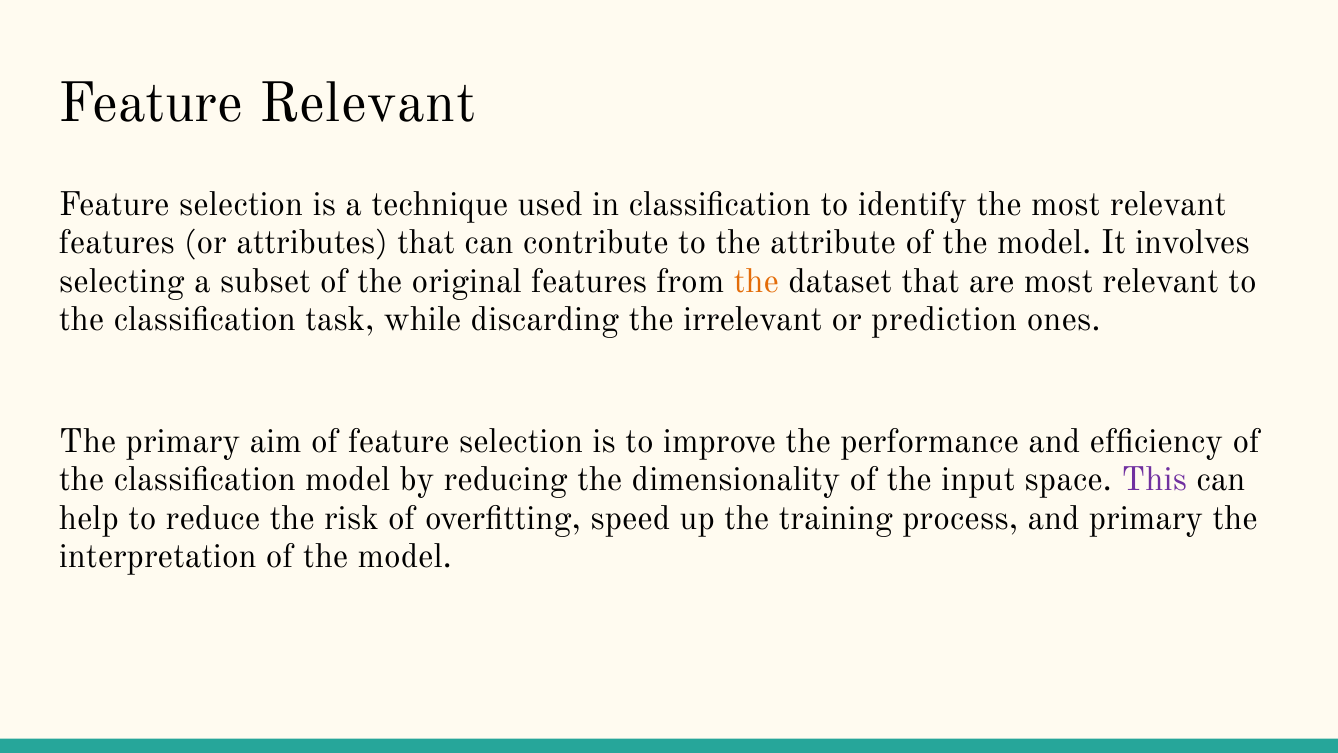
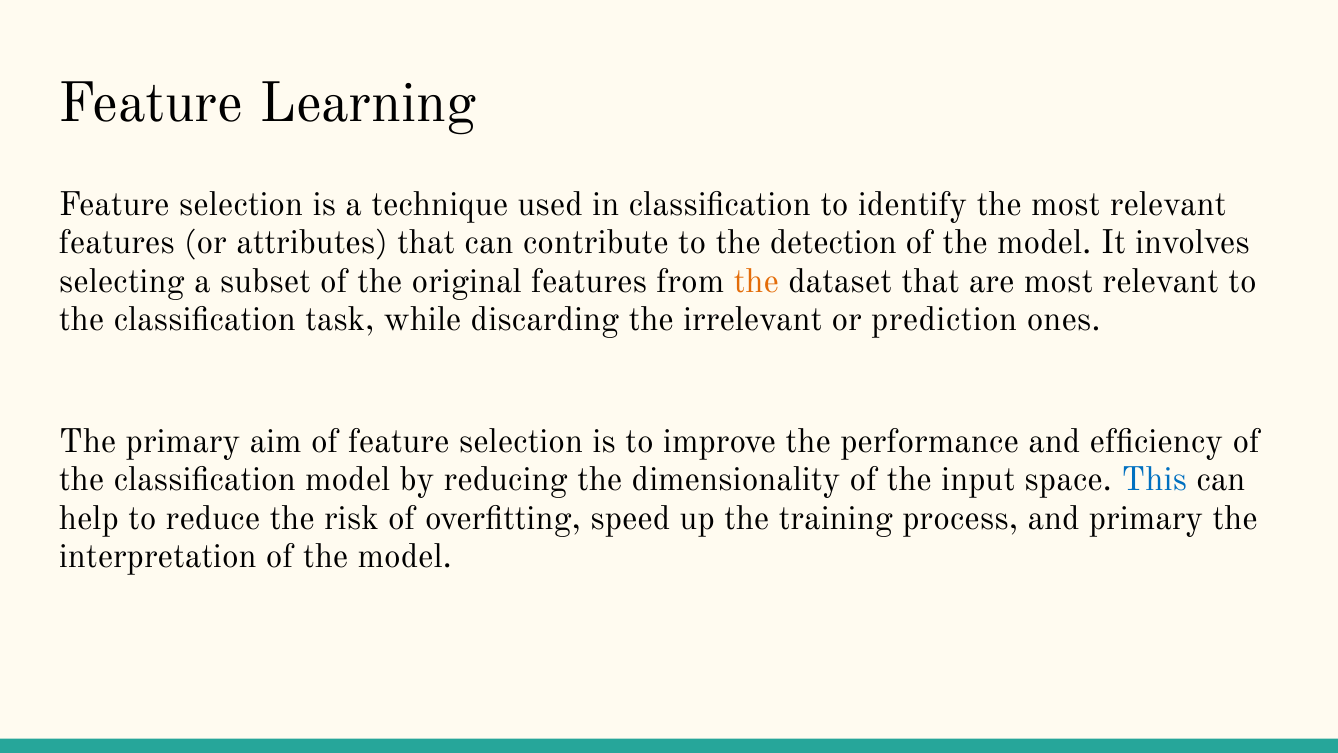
Feature Relevant: Relevant -> Learning
attribute: attribute -> detection
This colour: purple -> blue
